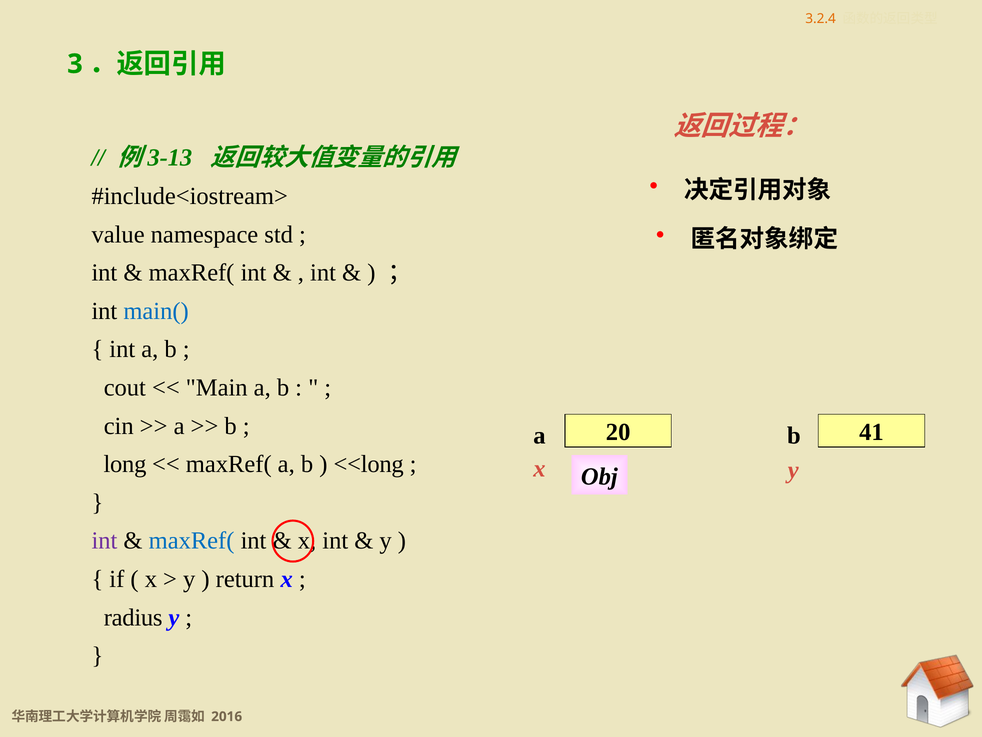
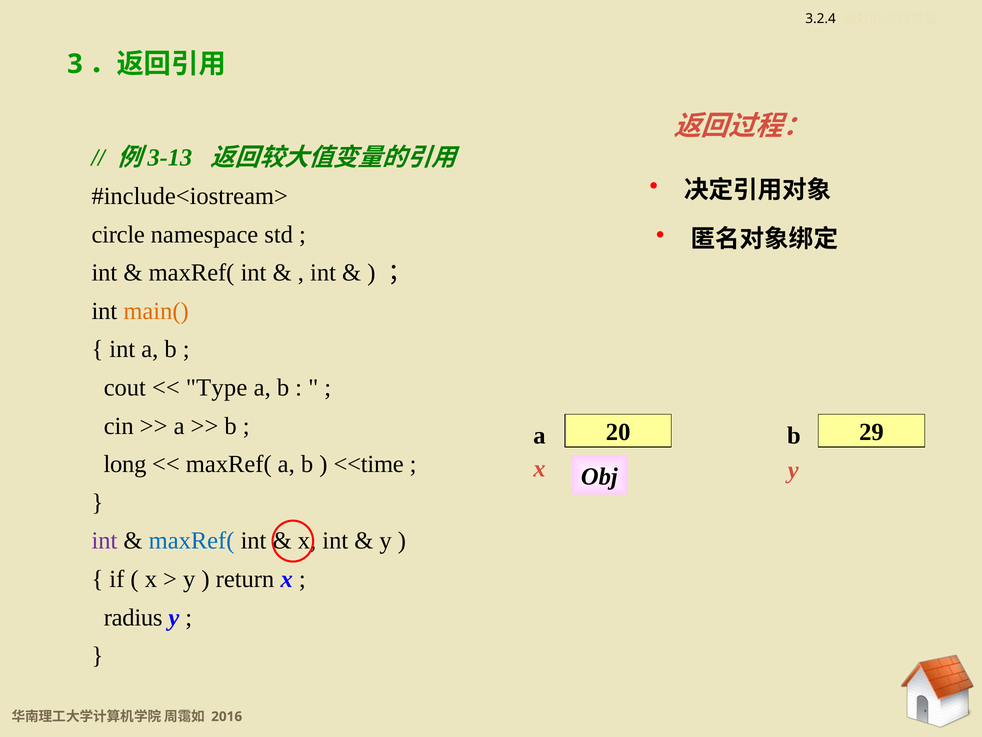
3.2.4 colour: orange -> black
value: value -> circle
main( colour: blue -> orange
Main: Main -> Type
41: 41 -> 29
<<long: <<long -> <<time
